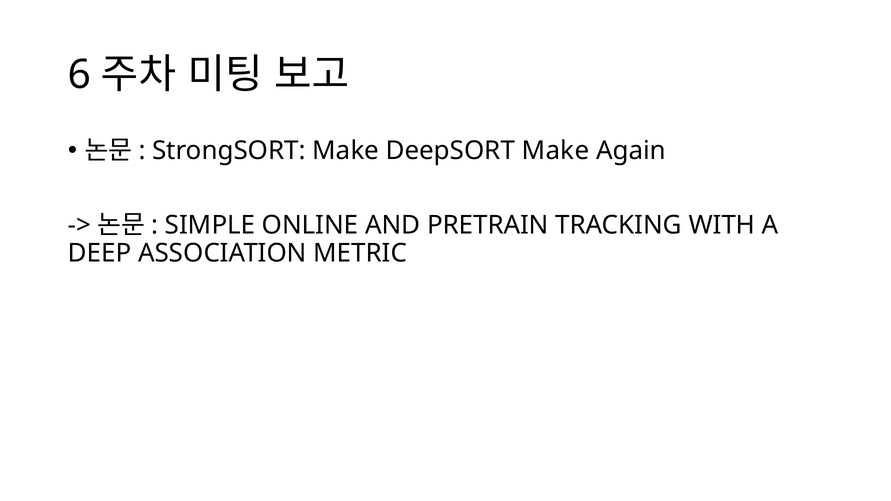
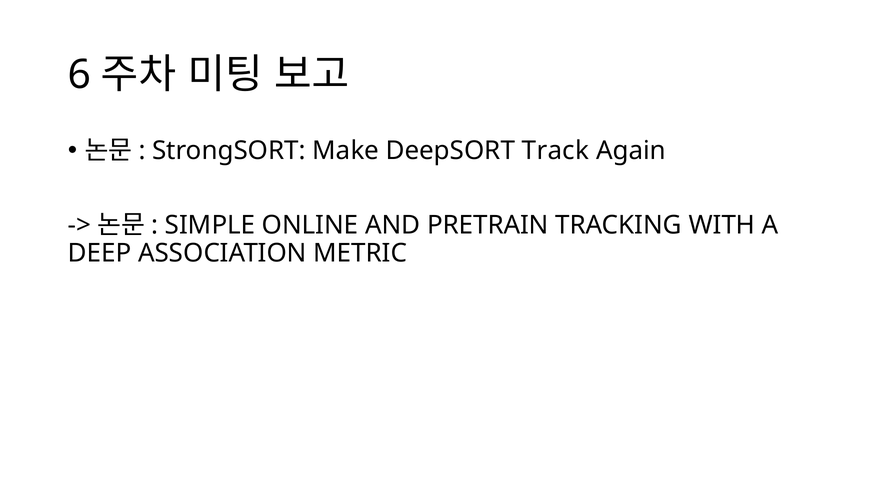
DeepSORT Make: Make -> Track
